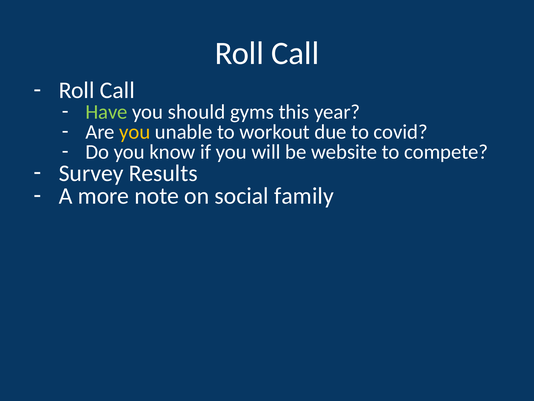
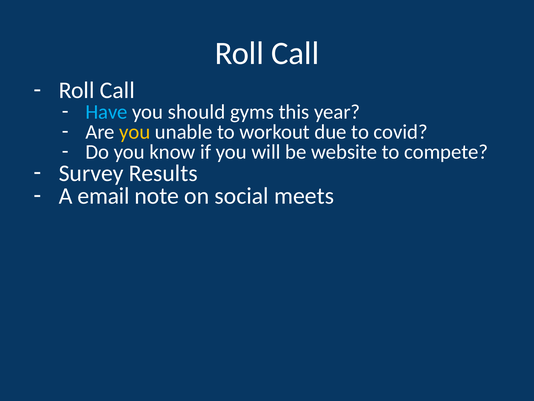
Have colour: light green -> light blue
more: more -> email
family: family -> meets
